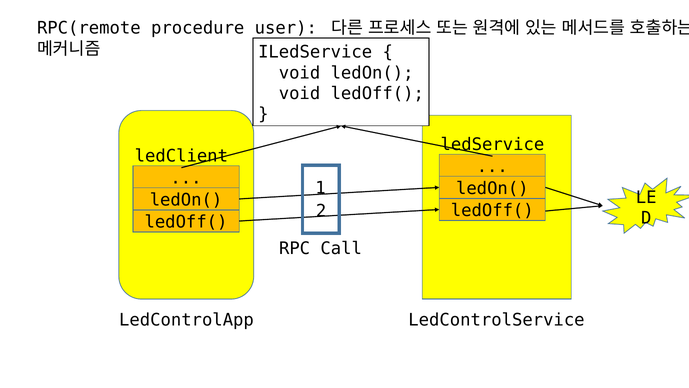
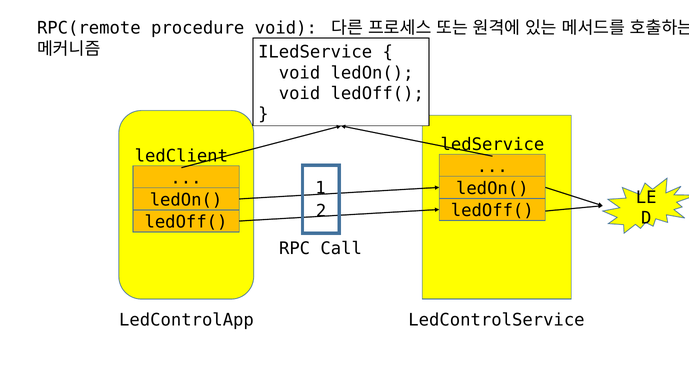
procedure user: user -> void
